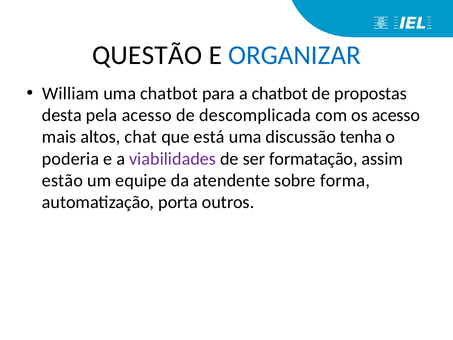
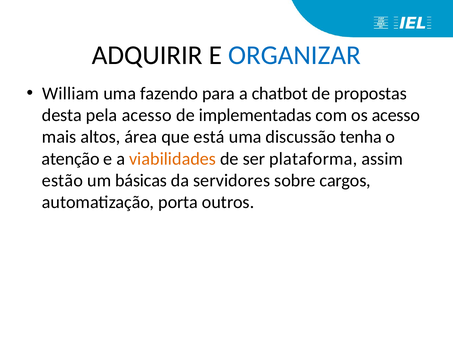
QUESTÃO: QUESTÃO -> ADQUIRIR
uma chatbot: chatbot -> fazendo
descomplicada: descomplicada -> implementadas
chat: chat -> área
poderia: poderia -> atenção
viabilidades colour: purple -> orange
formatação: formatação -> plataforma
equipe: equipe -> básicas
atendente: atendente -> servidores
forma: forma -> cargos
